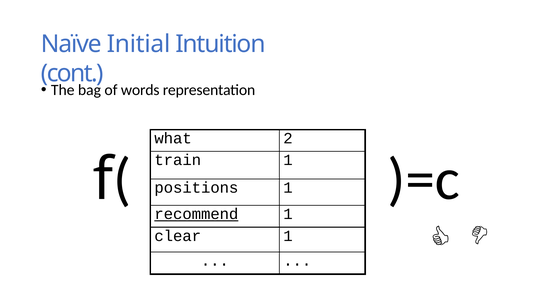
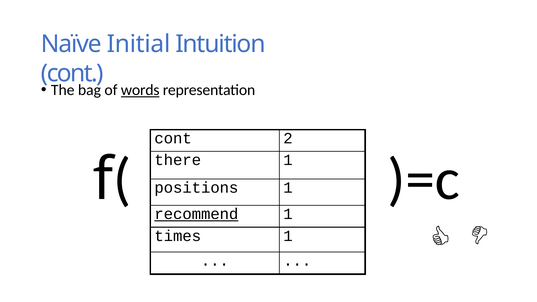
words underline: none -> present
what at (173, 138): what -> cont
train: train -> there
clear: clear -> times
